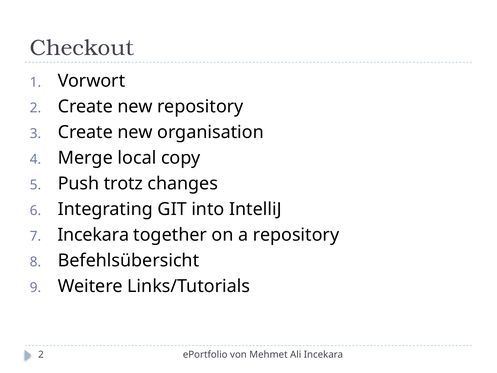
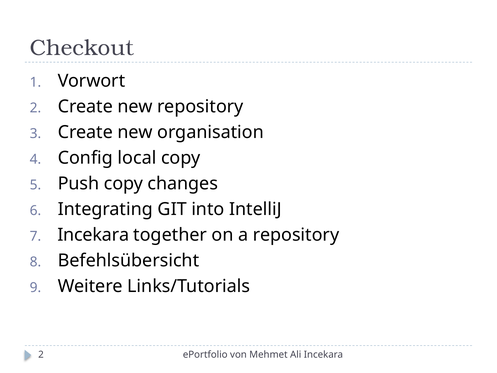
Merge: Merge -> Config
Push trotz: trotz -> copy
